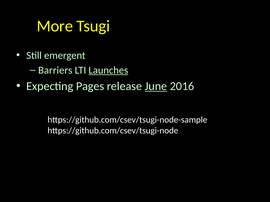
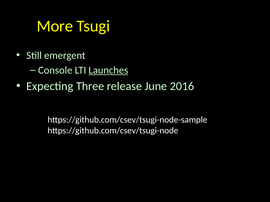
Barriers: Barriers -> Console
Pages: Pages -> Three
June underline: present -> none
